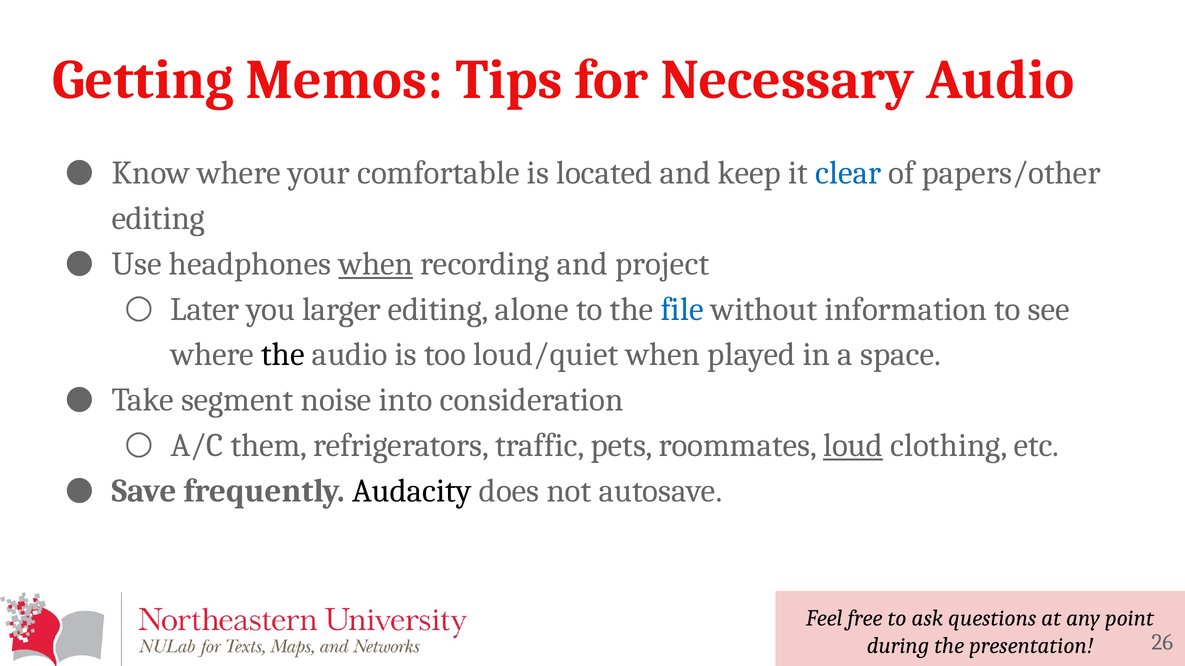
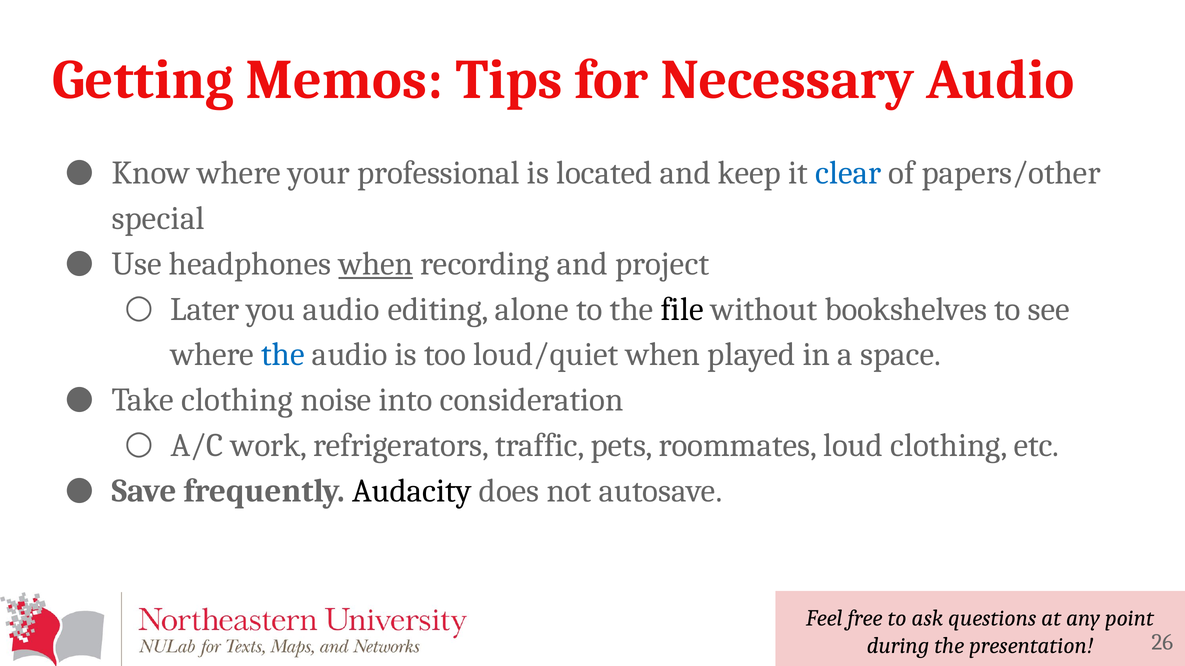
comfortable: comfortable -> professional
editing at (158, 219): editing -> special
you larger: larger -> audio
file colour: blue -> black
information: information -> bookshelves
the at (283, 355) colour: black -> blue
Take segment: segment -> clothing
them: them -> work
loud underline: present -> none
